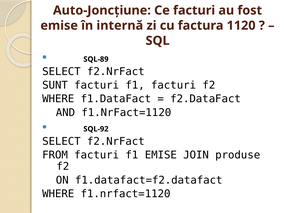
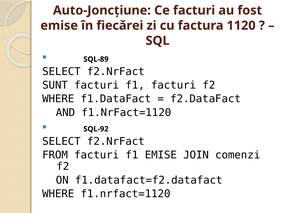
internă: internă -> fiecărei
produse: produse -> comenzi
